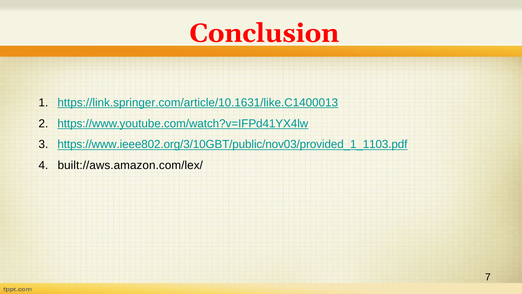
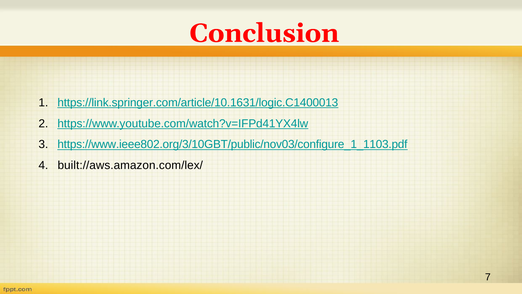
https://link.springer.com/article/10.1631/like.C1400013: https://link.springer.com/article/10.1631/like.C1400013 -> https://link.springer.com/article/10.1631/logic.C1400013
https://www.ieee802.org/3/10GBT/public/nov03/provided_1_1103.pdf: https://www.ieee802.org/3/10GBT/public/nov03/provided_1_1103.pdf -> https://www.ieee802.org/3/10GBT/public/nov03/configure_1_1103.pdf
